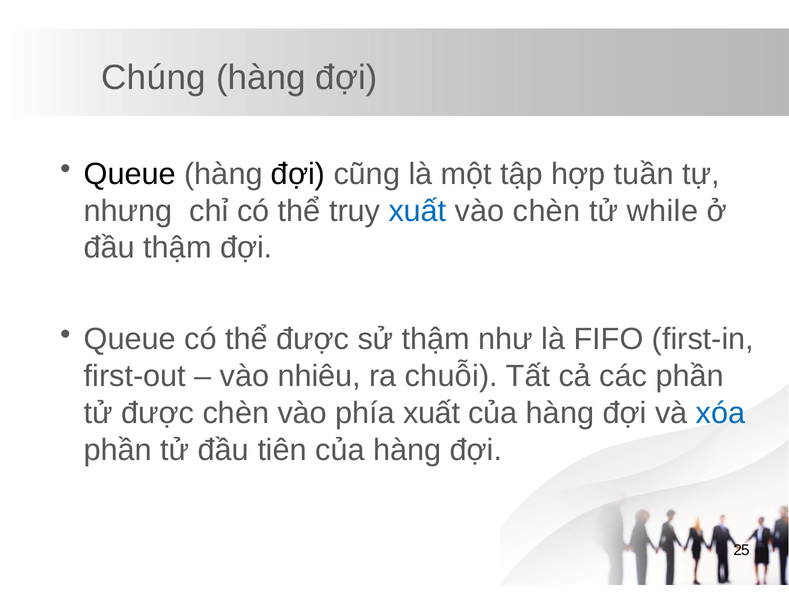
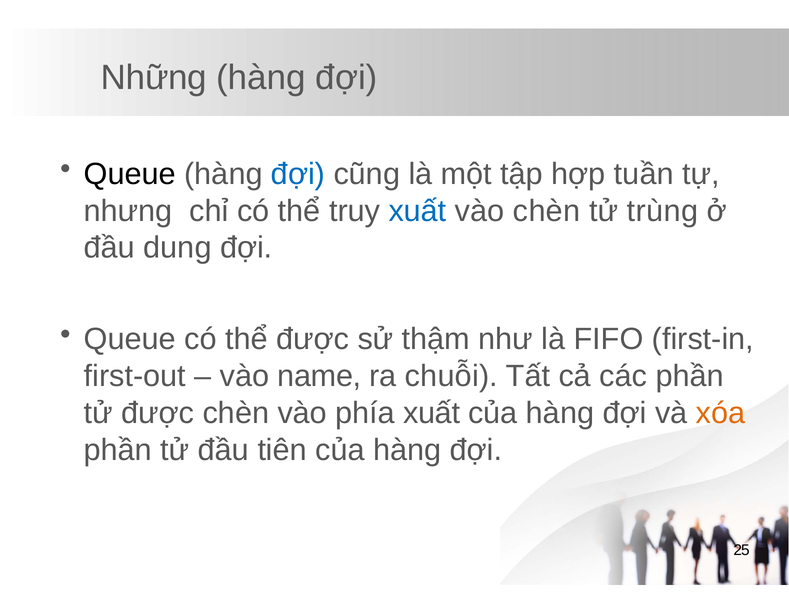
Chúng: Chúng -> Những
đợi at (298, 174) colour: black -> blue
while: while -> trùng
đầu thậm: thậm -> dung
nhiêu: nhiêu -> name
xóa colour: blue -> orange
